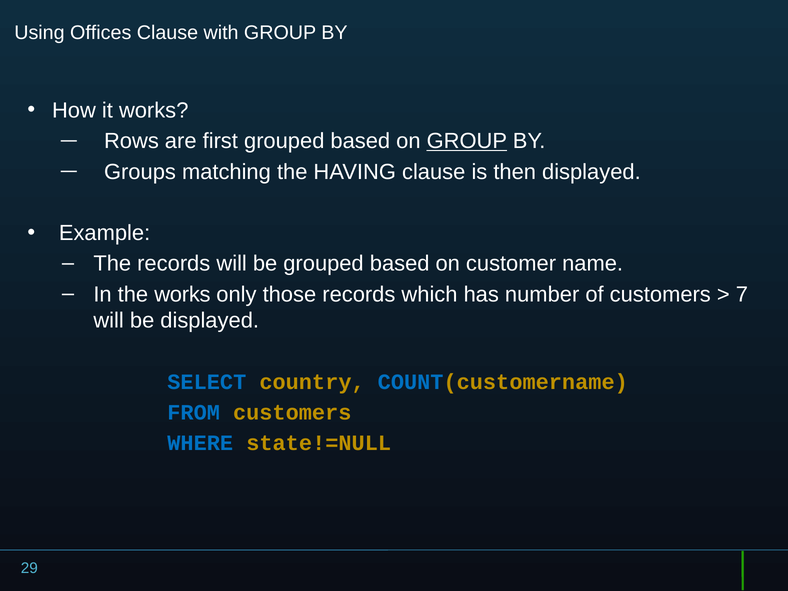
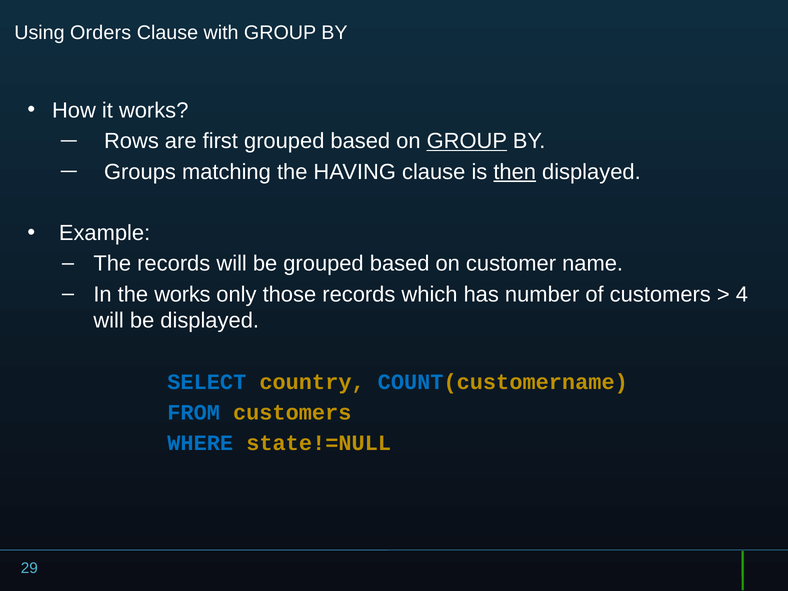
Offices: Offices -> Orders
then underline: none -> present
7: 7 -> 4
